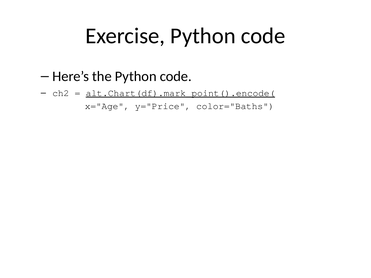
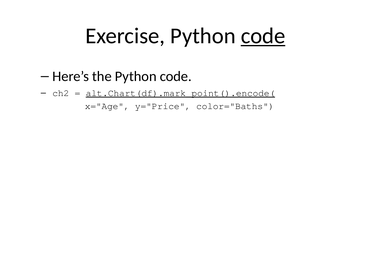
code at (263, 36) underline: none -> present
